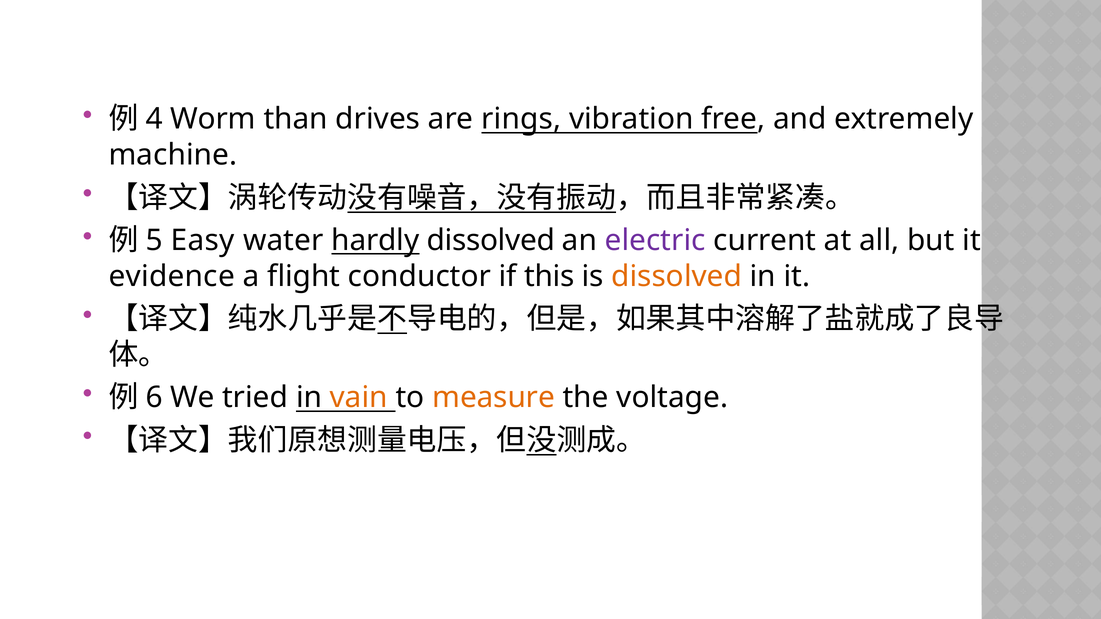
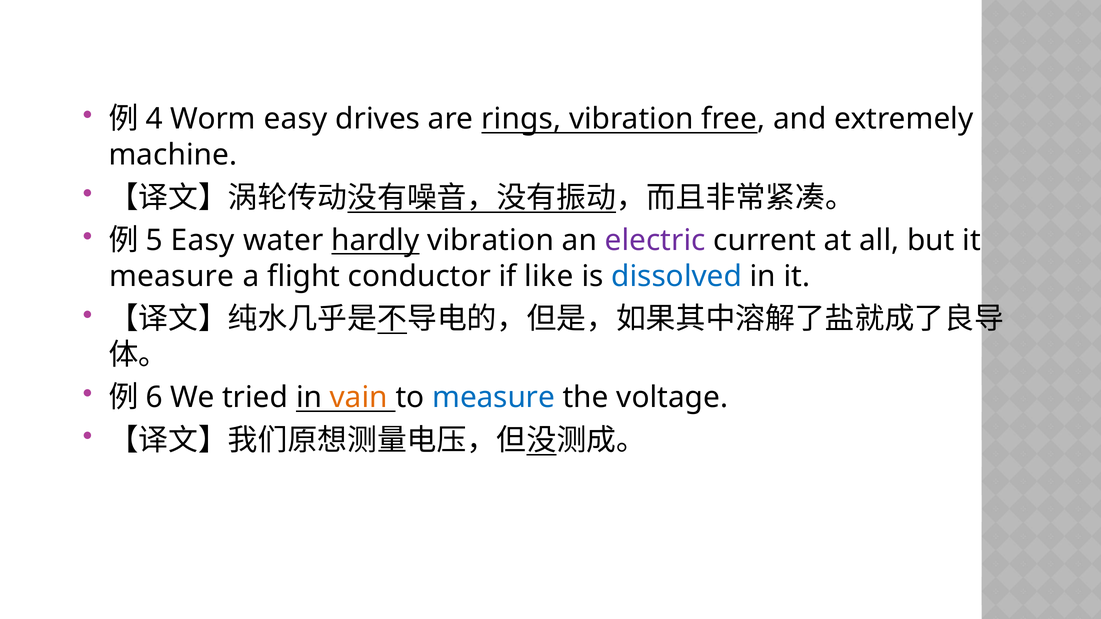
Worm than: than -> easy
hardly dissolved: dissolved -> vibration
evidence at (172, 276): evidence -> measure
this: this -> like
dissolved at (677, 276) colour: orange -> blue
measure at (494, 398) colour: orange -> blue
